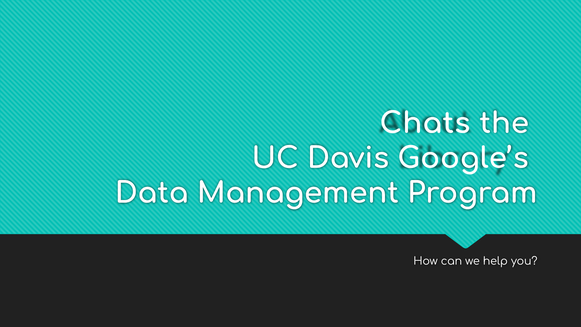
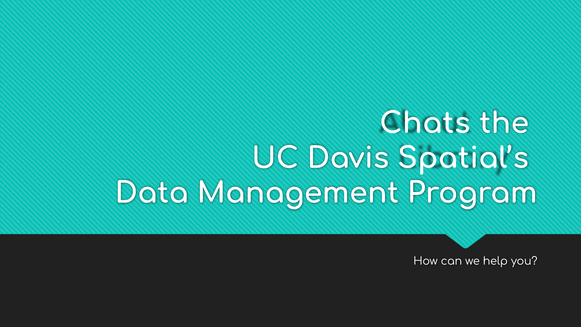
Google’s: Google’s -> Spatial’s
